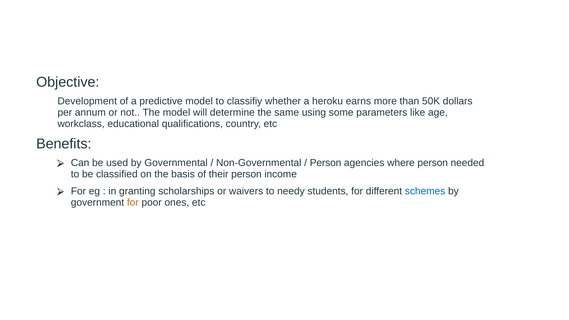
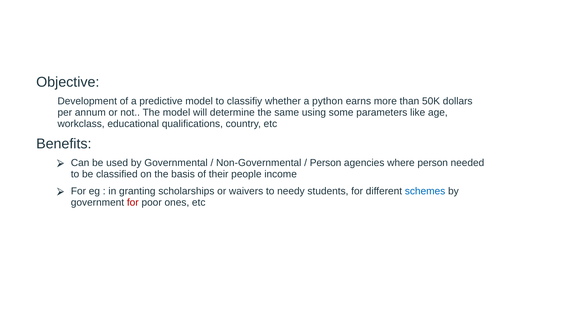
heroku: heroku -> python
their person: person -> people
for at (133, 203) colour: orange -> red
